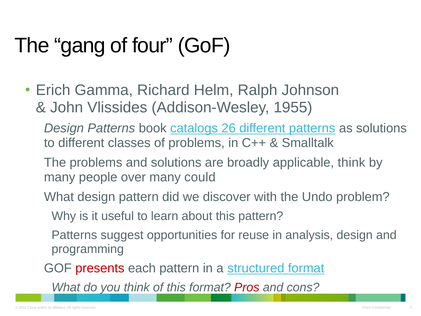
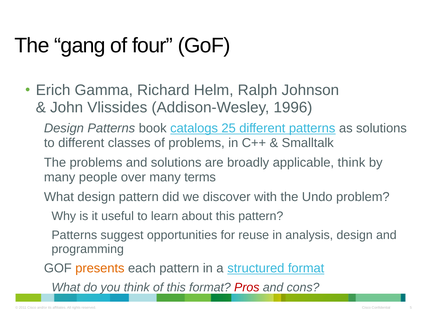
1955: 1955 -> 1996
26: 26 -> 25
could: could -> terms
presents colour: red -> orange
